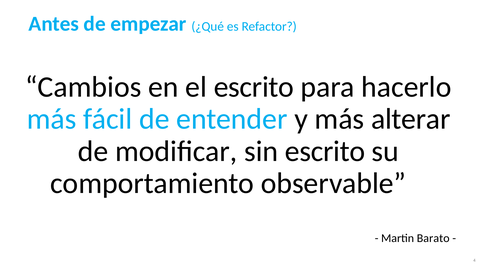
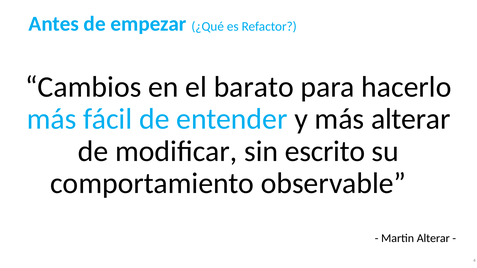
el escrito: escrito -> barato
Martin Barato: Barato -> Alterar
